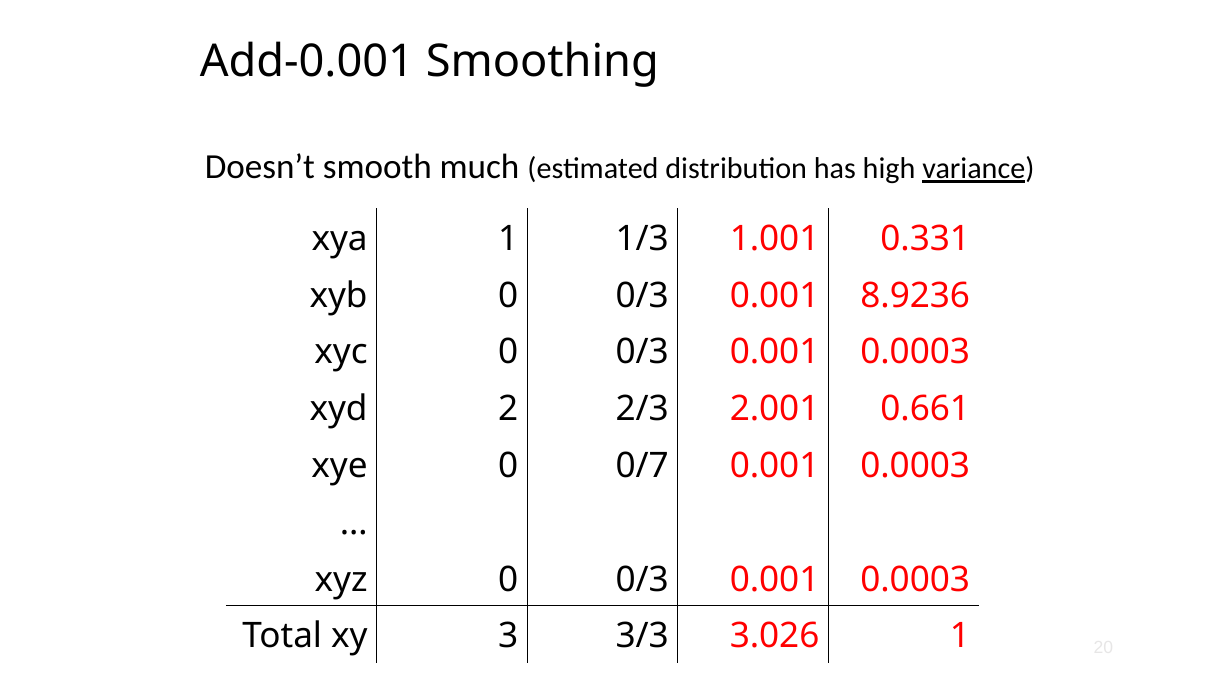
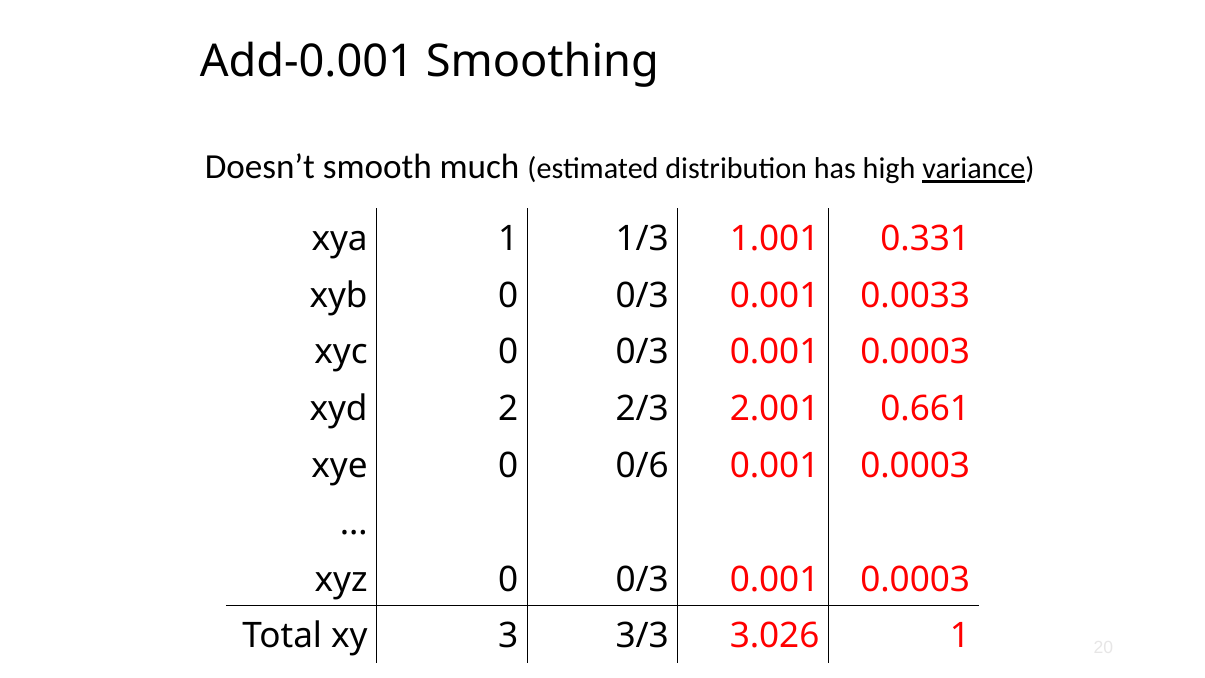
8.9236: 8.9236 -> 0.0033
0/7: 0/7 -> 0/6
